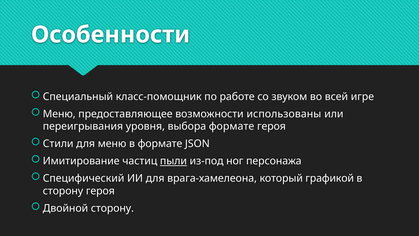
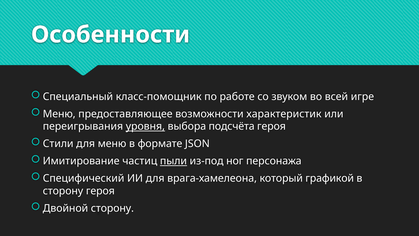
использованы: использованы -> характеристик
уровня underline: none -> present
выбора формате: формате -> подсчёта
